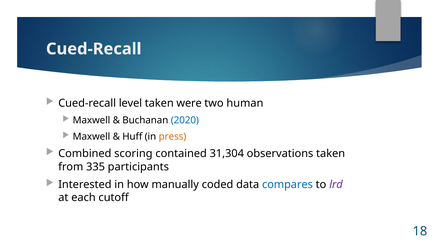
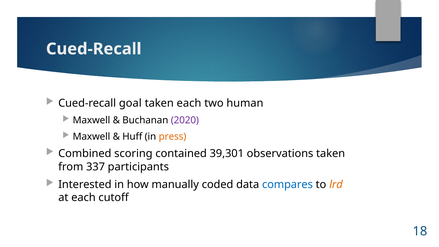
level: level -> goal
taken were: were -> each
2020 colour: blue -> purple
31,304: 31,304 -> 39,301
335: 335 -> 337
lrd colour: purple -> orange
